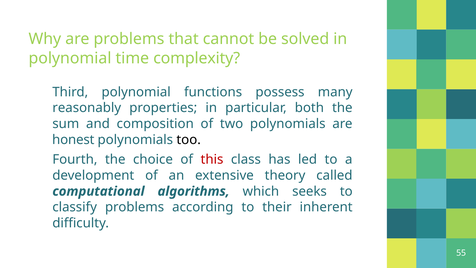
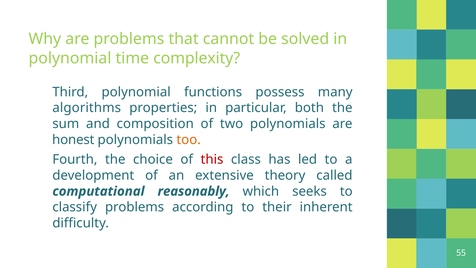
reasonably: reasonably -> algorithms
too colour: black -> orange
algorithms: algorithms -> reasonably
